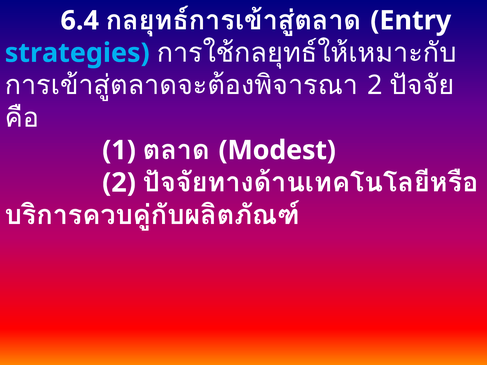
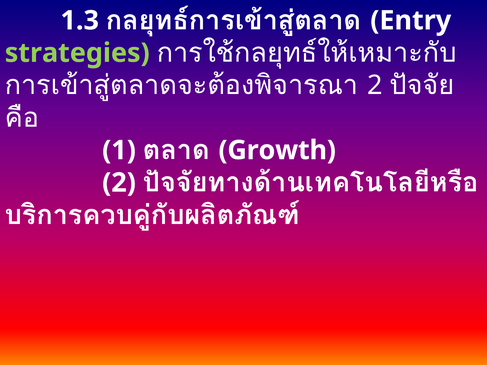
6.4: 6.4 -> 1.3
strategies colour: light blue -> light green
Modest: Modest -> Growth
